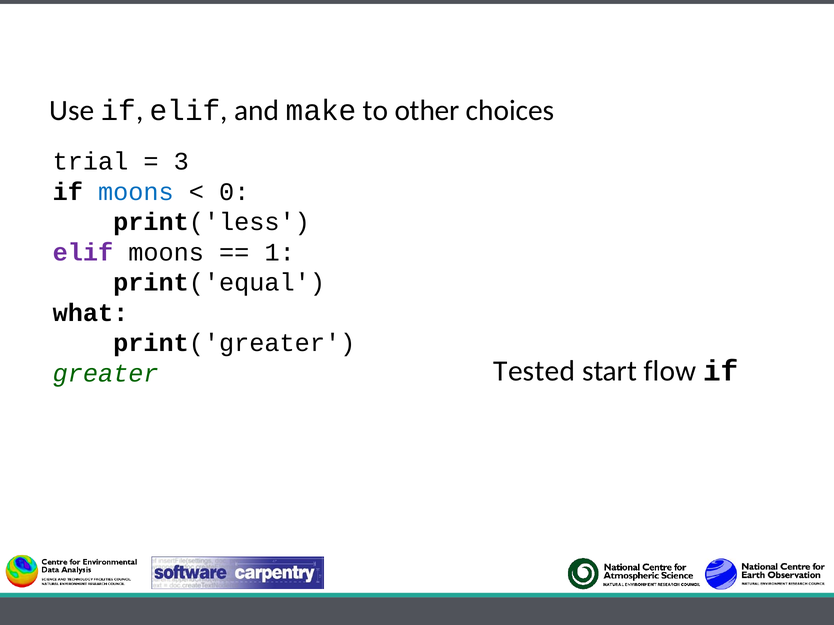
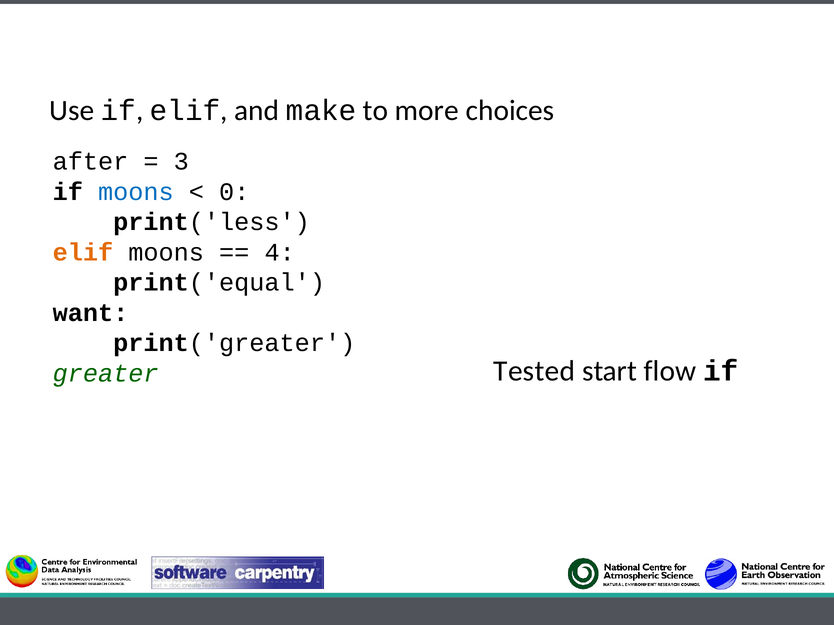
other: other -> more
trial: trial -> after
elif at (83, 253) colour: purple -> orange
1: 1 -> 4
what: what -> want
